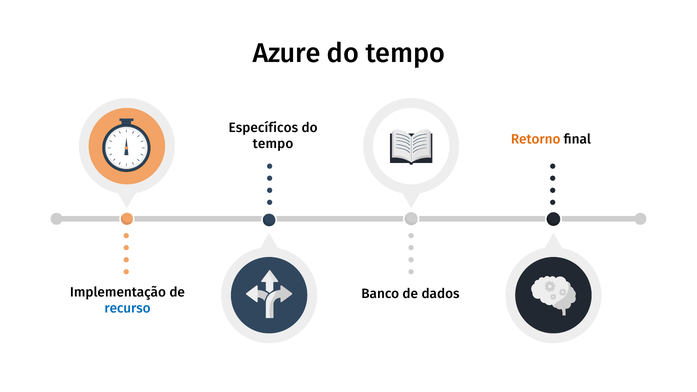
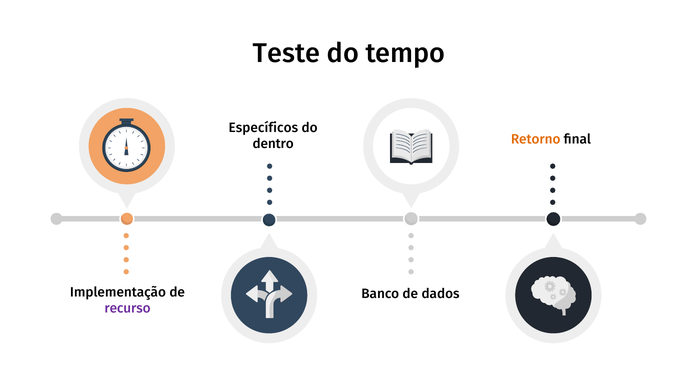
Azure: Azure -> Teste
tempo at (273, 144): tempo -> dentro
recurso colour: blue -> purple
